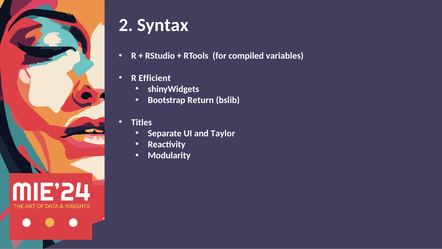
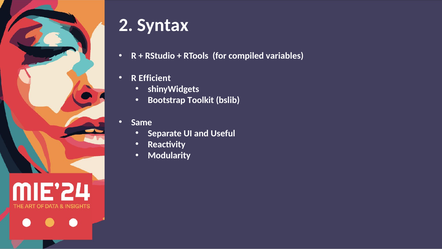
Return: Return -> Toolkit
Titles: Titles -> Same
Taylor: Taylor -> Useful
